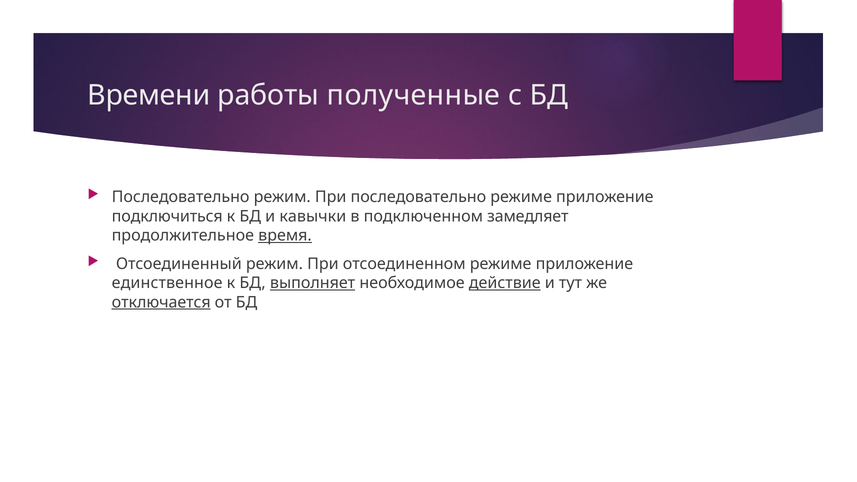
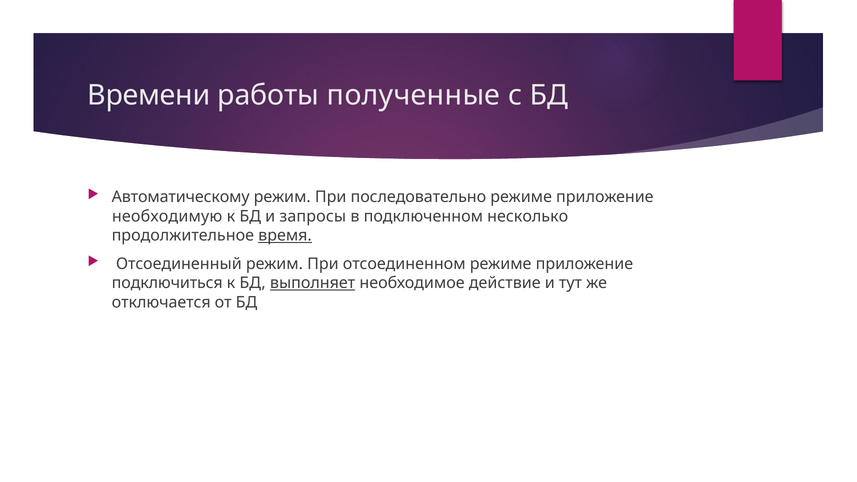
Последовательно at (181, 197): Последовательно -> Автоматическому
подключиться: подключиться -> необходимую
кавычки: кавычки -> запросы
замедляет: замедляет -> несколько
единственное: единственное -> подключиться
действие underline: present -> none
отключается underline: present -> none
